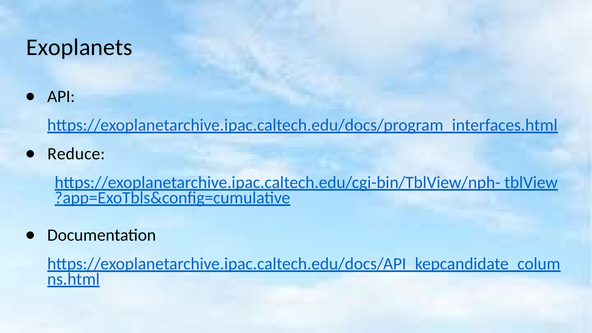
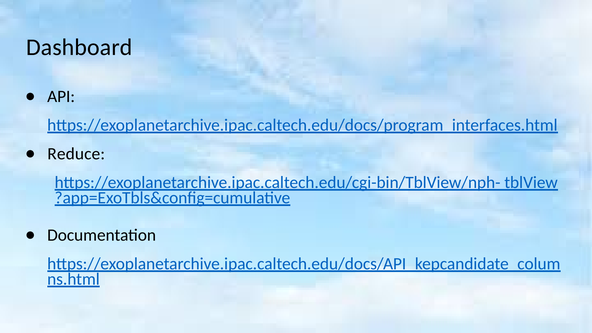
Exoplanets: Exoplanets -> Dashboard
